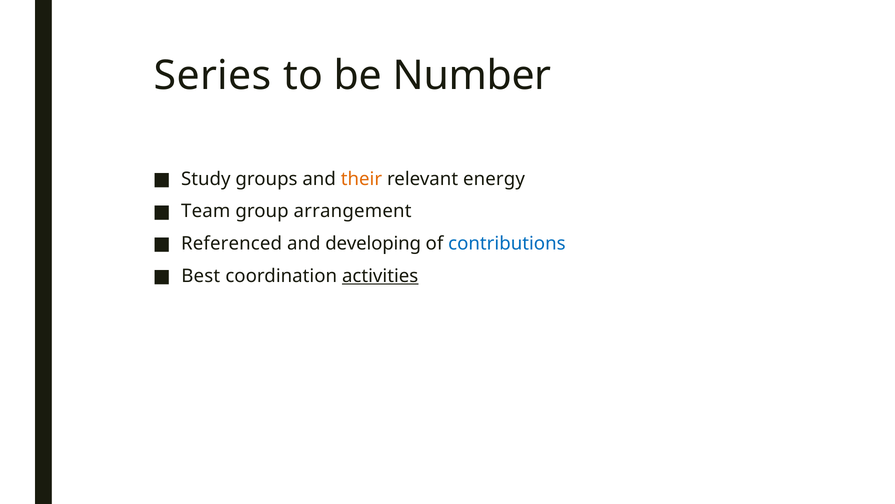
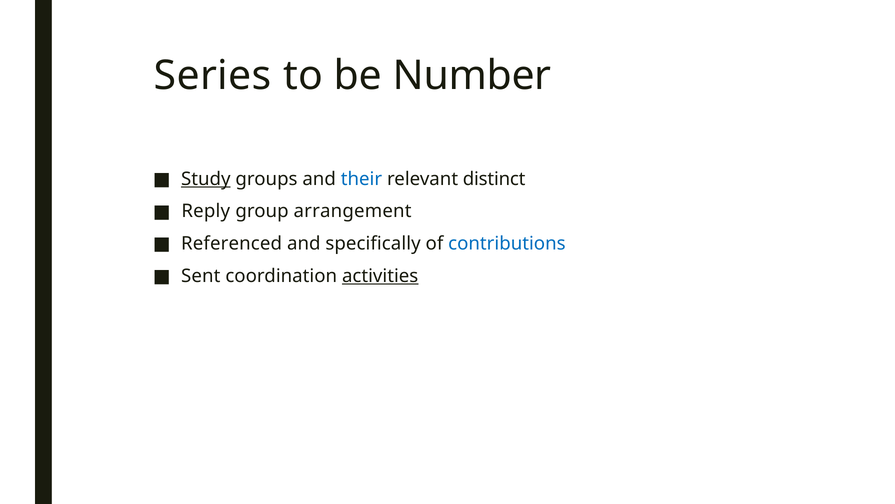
Study underline: none -> present
their colour: orange -> blue
energy: energy -> distinct
Team: Team -> Reply
developing: developing -> specifically
Best: Best -> Sent
